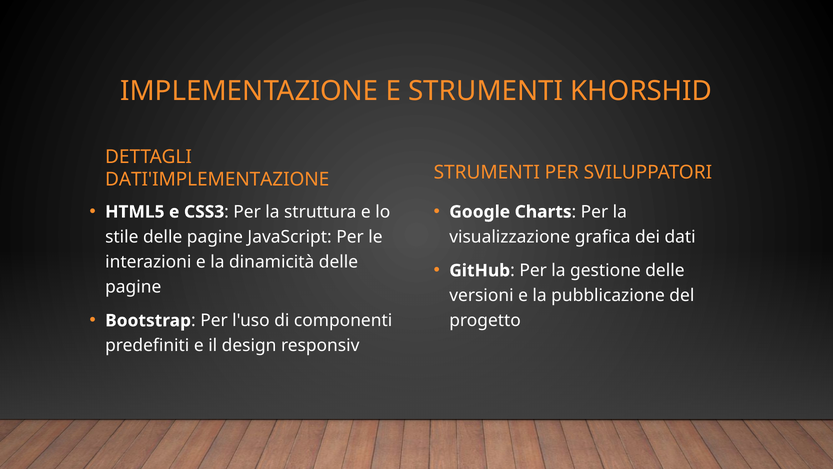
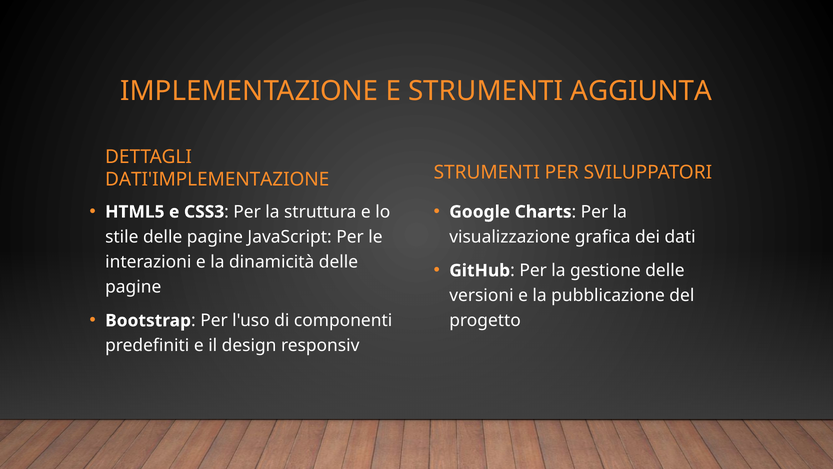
KHORSHID: KHORSHID -> AGGIUNTA
